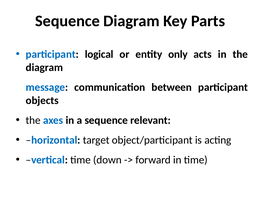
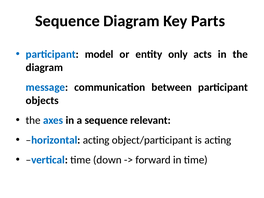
logical: logical -> model
horizontal target: target -> acting
